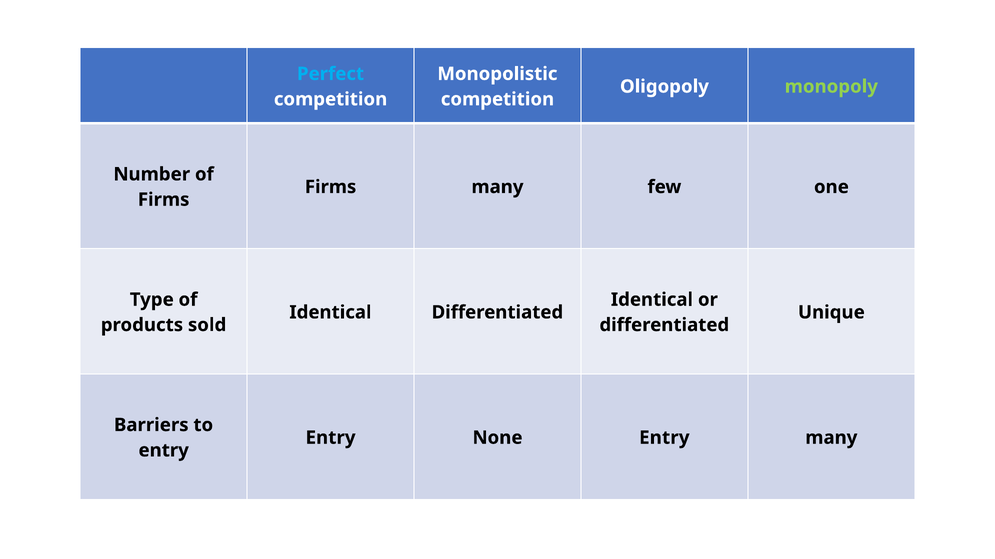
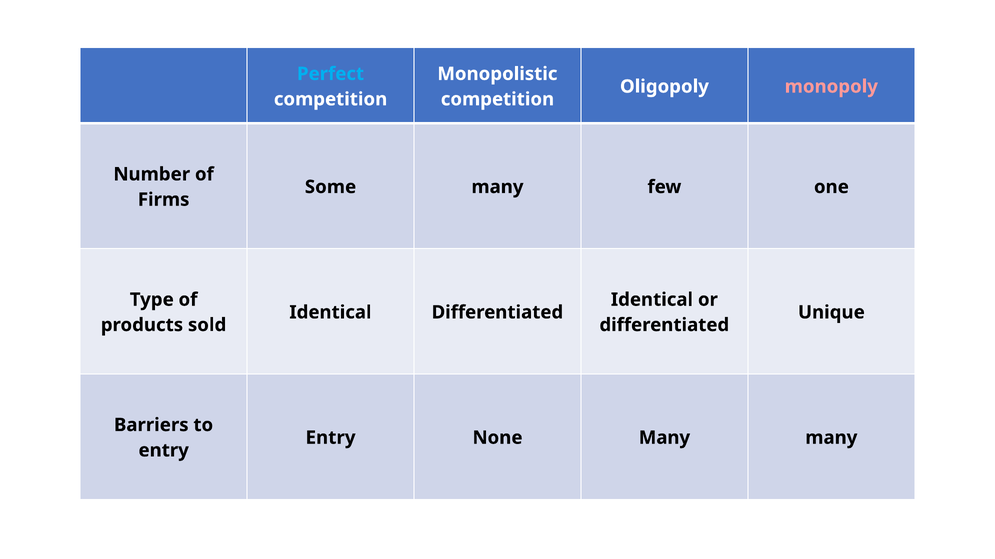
monopoly colour: light green -> pink
Firms at (331, 187): Firms -> Some
None Entry: Entry -> Many
